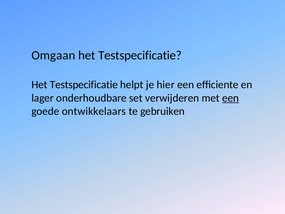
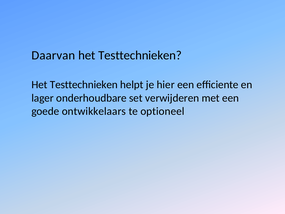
Omgaan: Omgaan -> Daarvan
Testspecificatie at (140, 55): Testspecificatie -> Testtechnieken
Testspecificatie at (84, 85): Testspecificatie -> Testtechnieken
een at (231, 98) underline: present -> none
gebruiken: gebruiken -> optioneel
